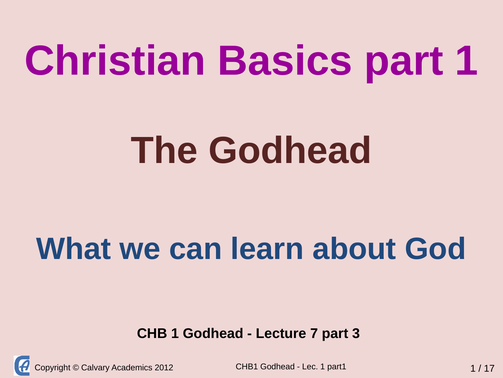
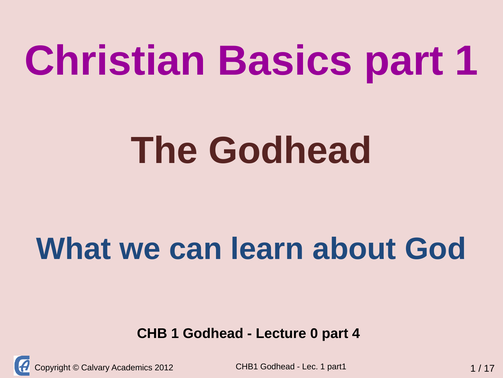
7: 7 -> 0
3: 3 -> 4
